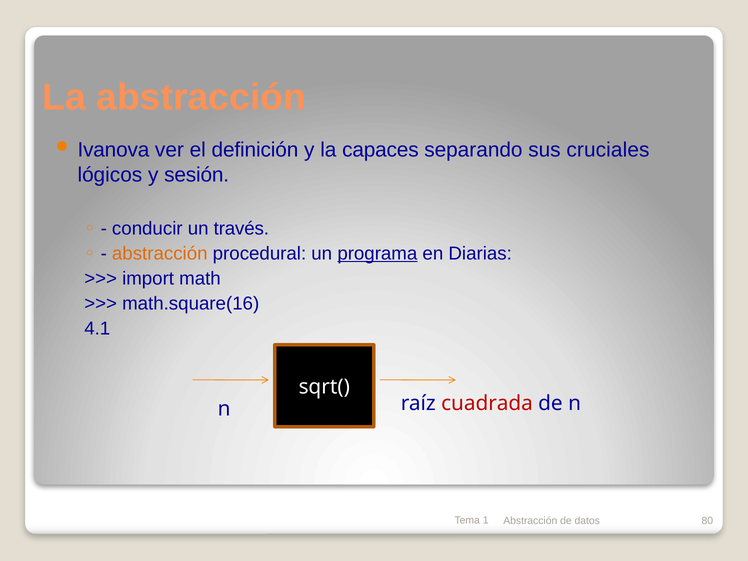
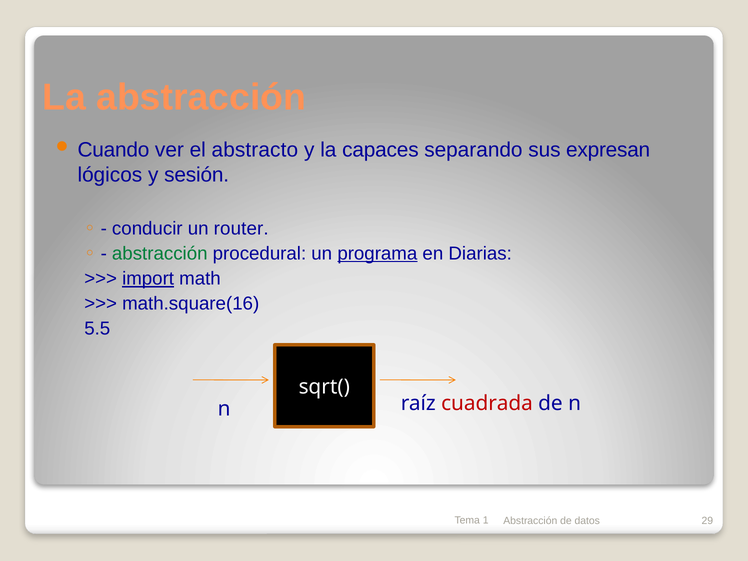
Ivanova: Ivanova -> Cuando
definición: definición -> abstracto
cruciales: cruciales -> expresan
través: través -> router
abstracción at (160, 254) colour: orange -> green
import underline: none -> present
4.1: 4.1 -> 5.5
80: 80 -> 29
